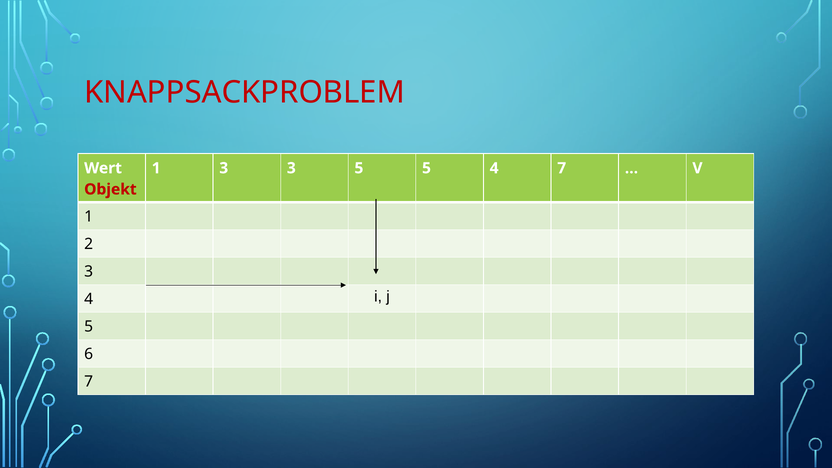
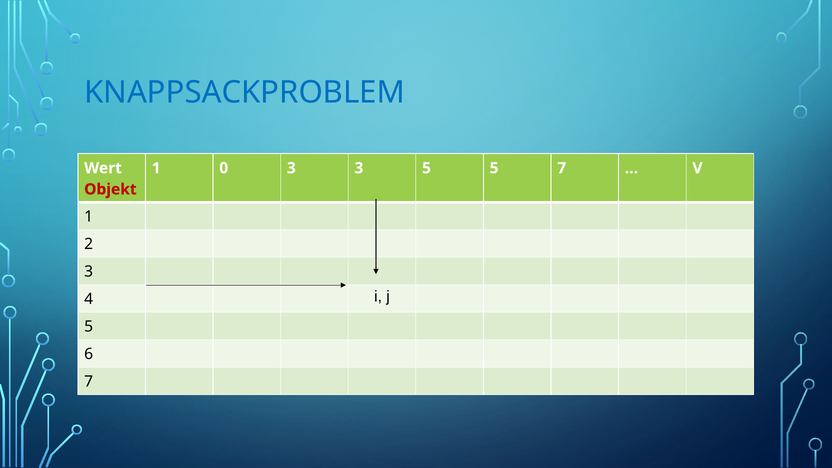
KNAPPSACKPROBLEM colour: red -> blue
1 3: 3 -> 0
3 5: 5 -> 3
5 4: 4 -> 5
